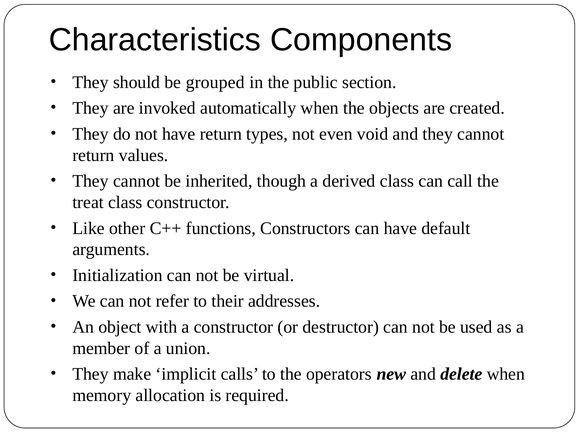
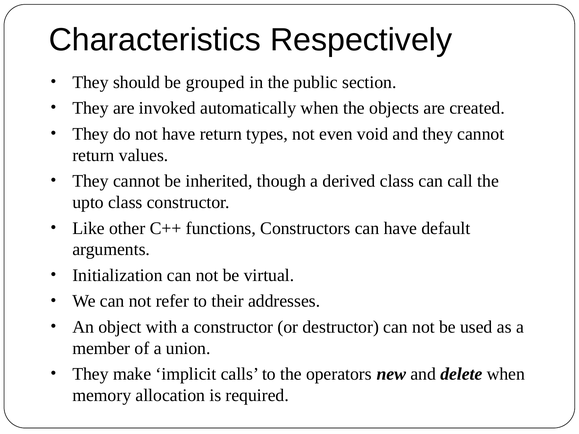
Components: Components -> Respectively
treat: treat -> upto
